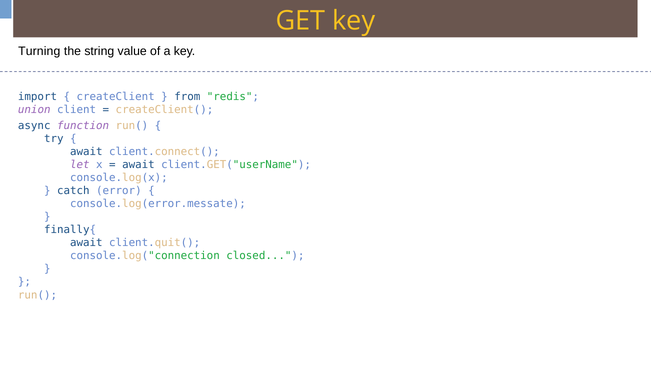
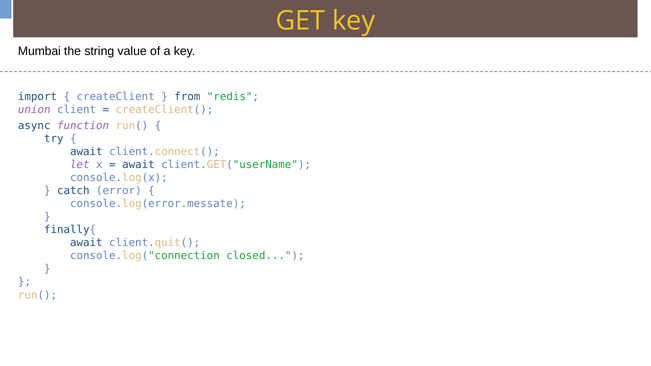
Turning: Turning -> Mumbai
